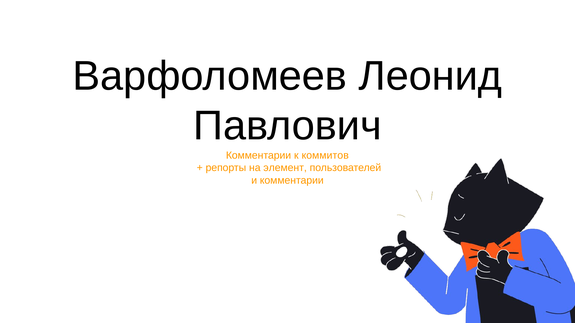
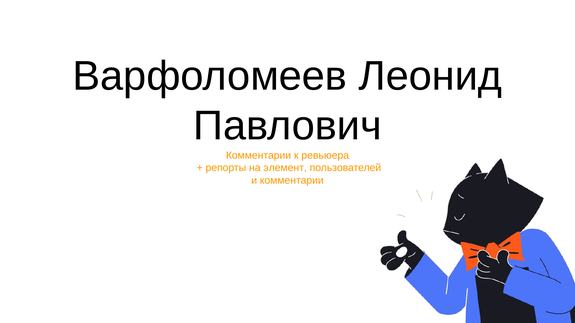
коммитов: коммитов -> ревьюера
